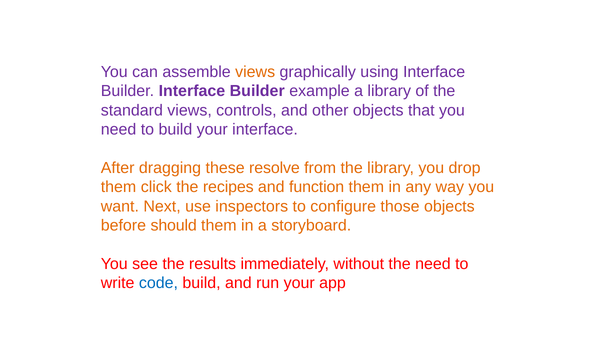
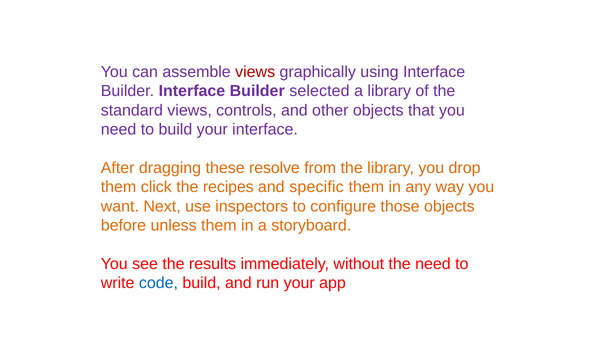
views at (255, 72) colour: orange -> red
example: example -> selected
function: function -> specific
should: should -> unless
